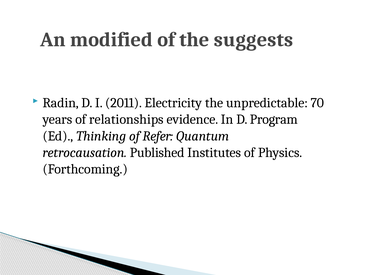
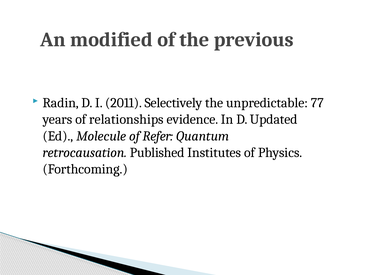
suggests: suggests -> previous
Electricity: Electricity -> Selectively
70: 70 -> 77
Program: Program -> Updated
Thinking: Thinking -> Molecule
